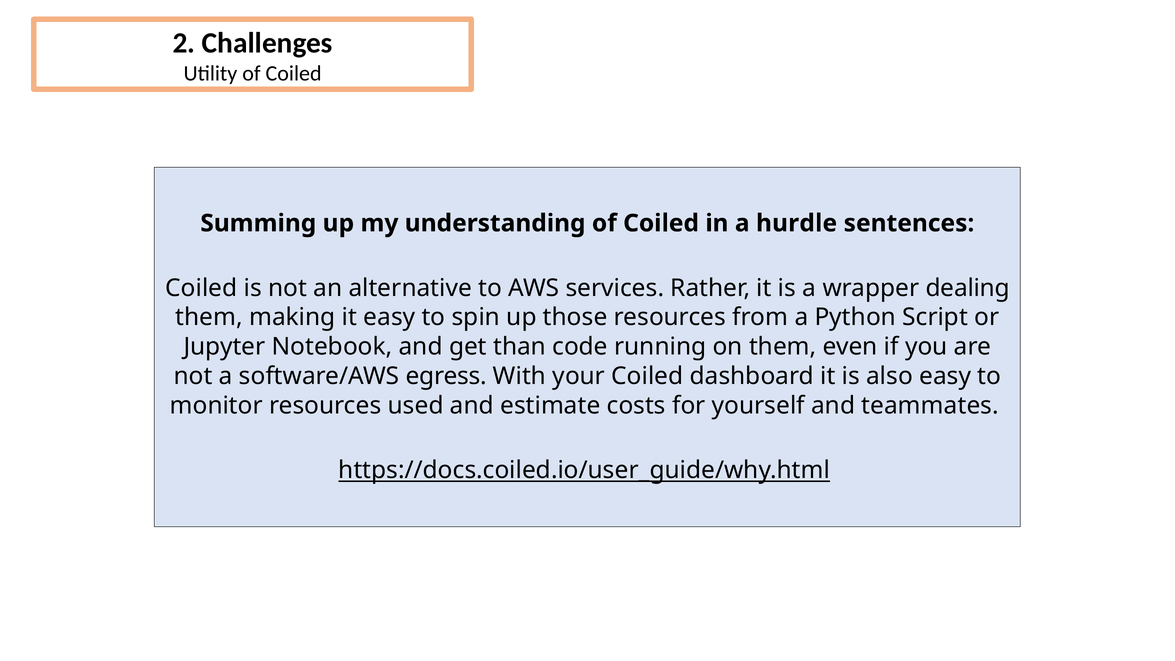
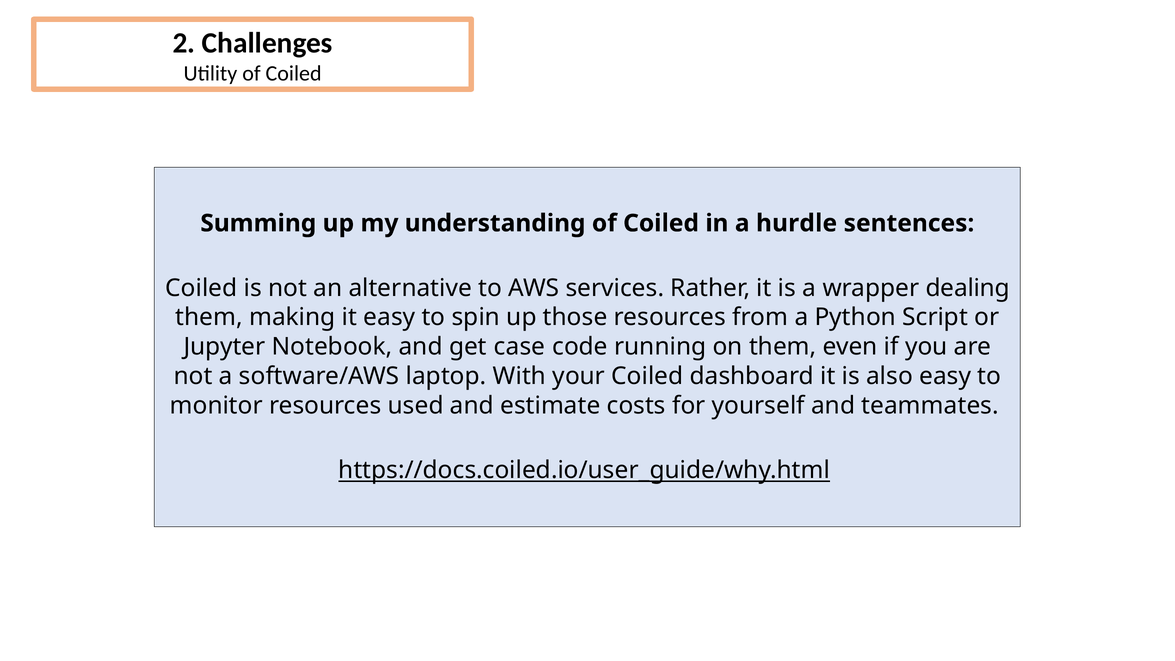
than: than -> case
egress: egress -> laptop
